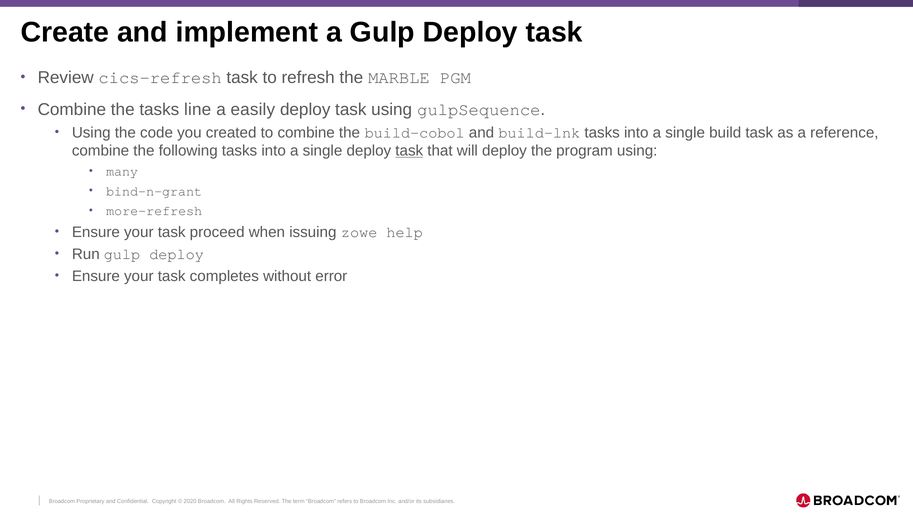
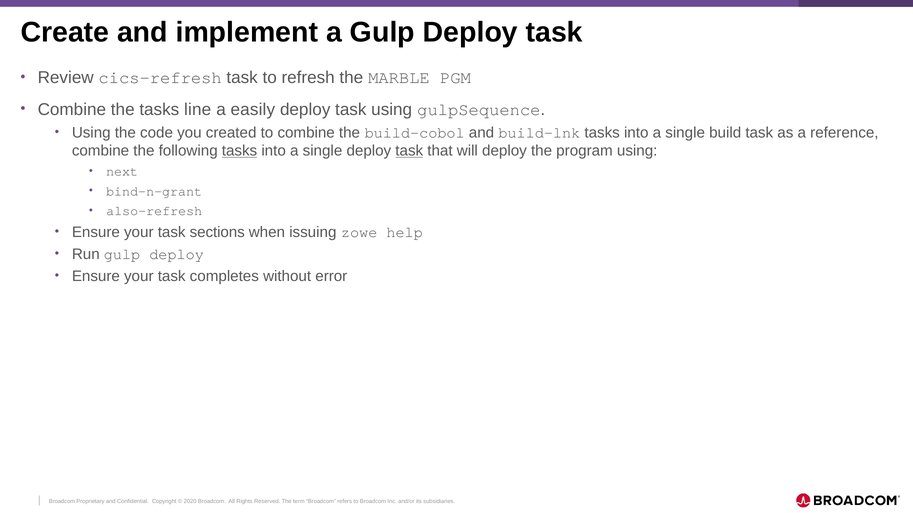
tasks at (240, 151) underline: none -> present
many: many -> next
more-refresh: more-refresh -> also-refresh
proceed: proceed -> sections
